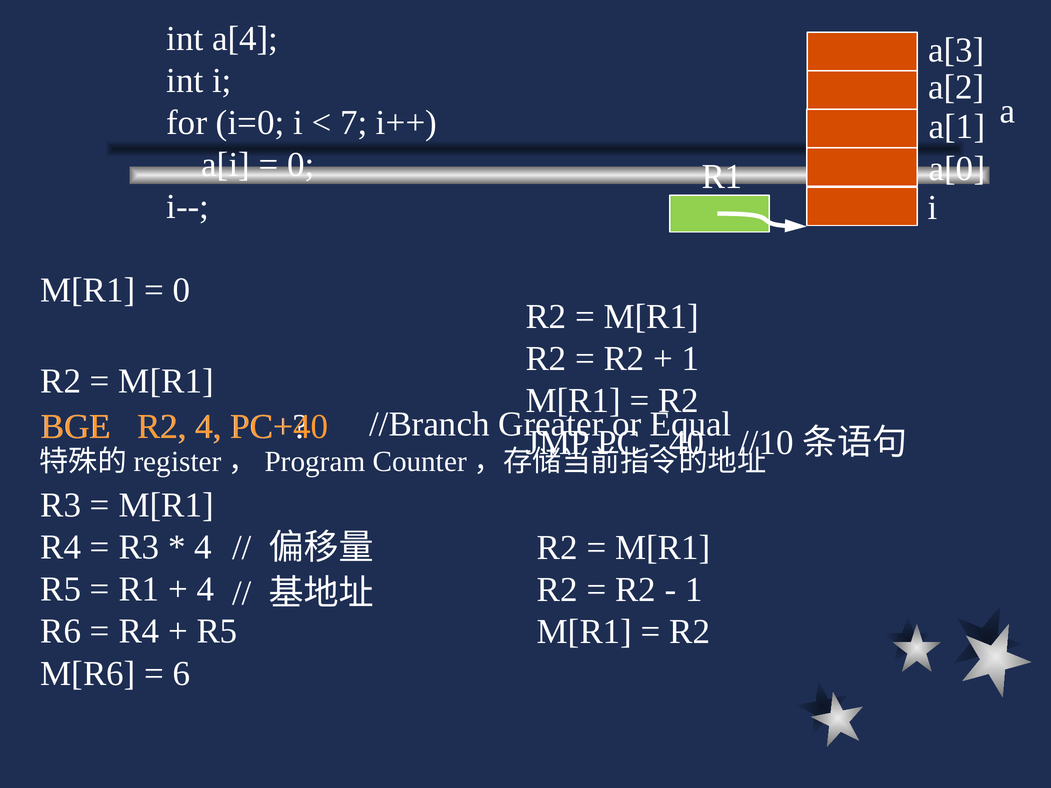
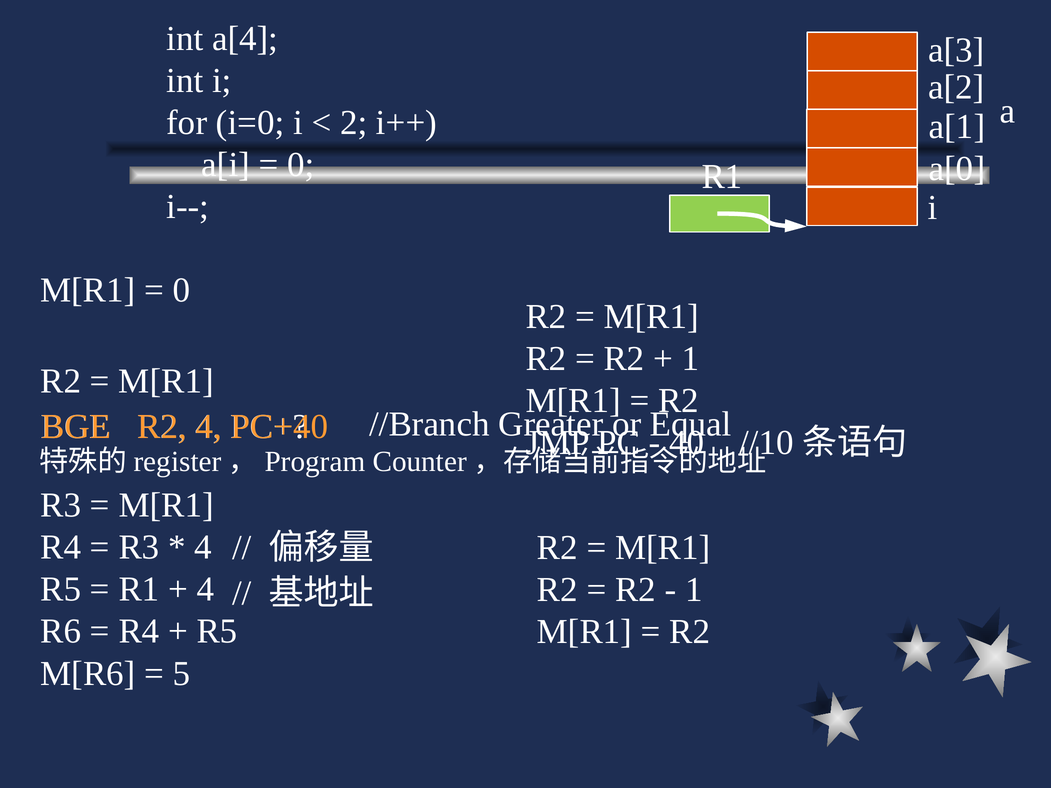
7: 7 -> 2
6: 6 -> 5
